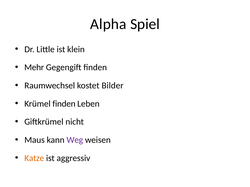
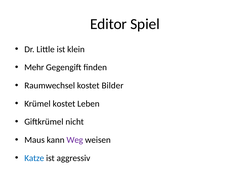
Alpha: Alpha -> Editor
Krümel finden: finden -> kostet
Katze colour: orange -> blue
